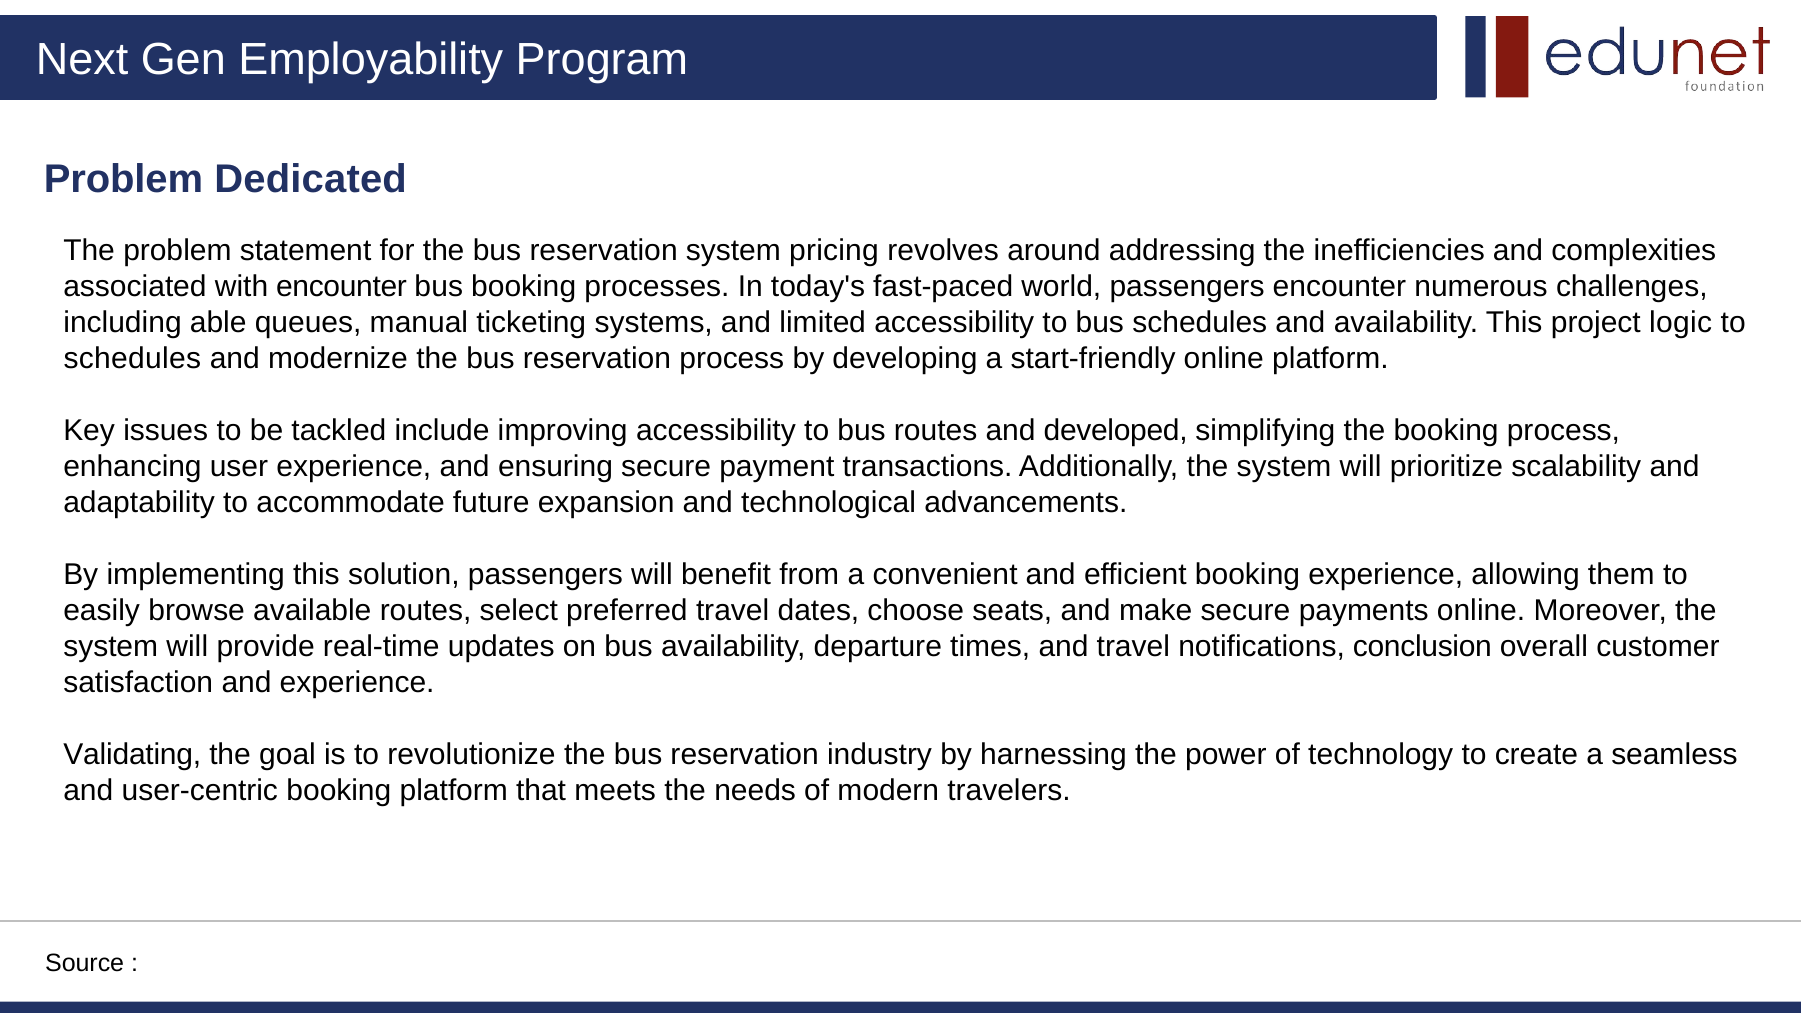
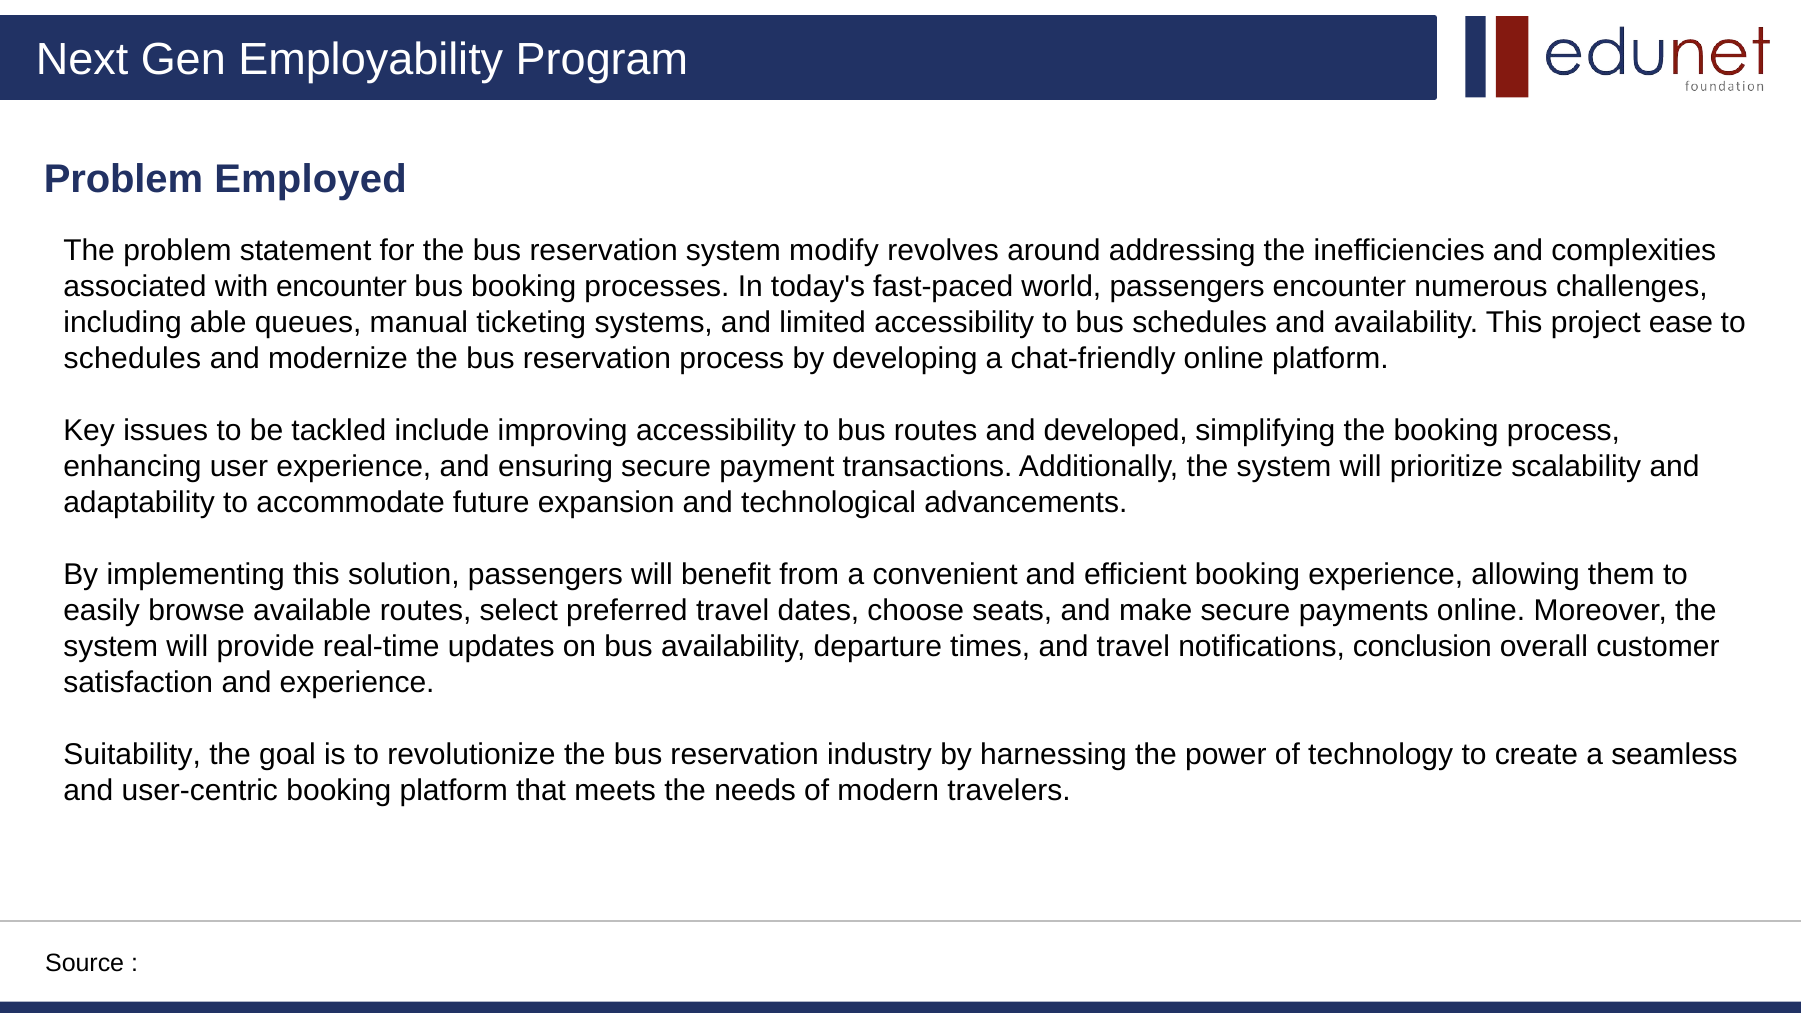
Dedicated: Dedicated -> Employed
pricing: pricing -> modify
logic: logic -> ease
start-friendly: start-friendly -> chat-friendly
Validating: Validating -> Suitability
